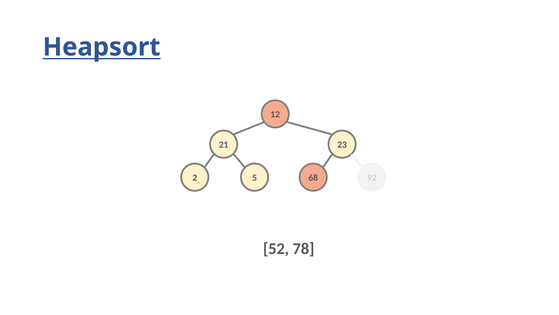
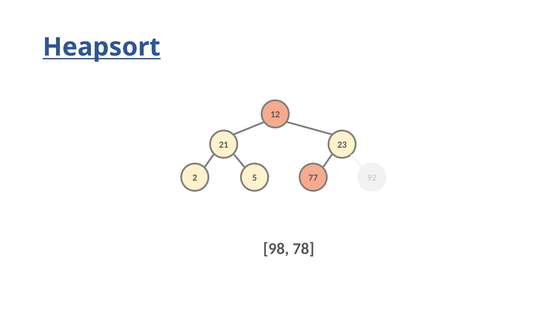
68: 68 -> 77
52: 52 -> 98
